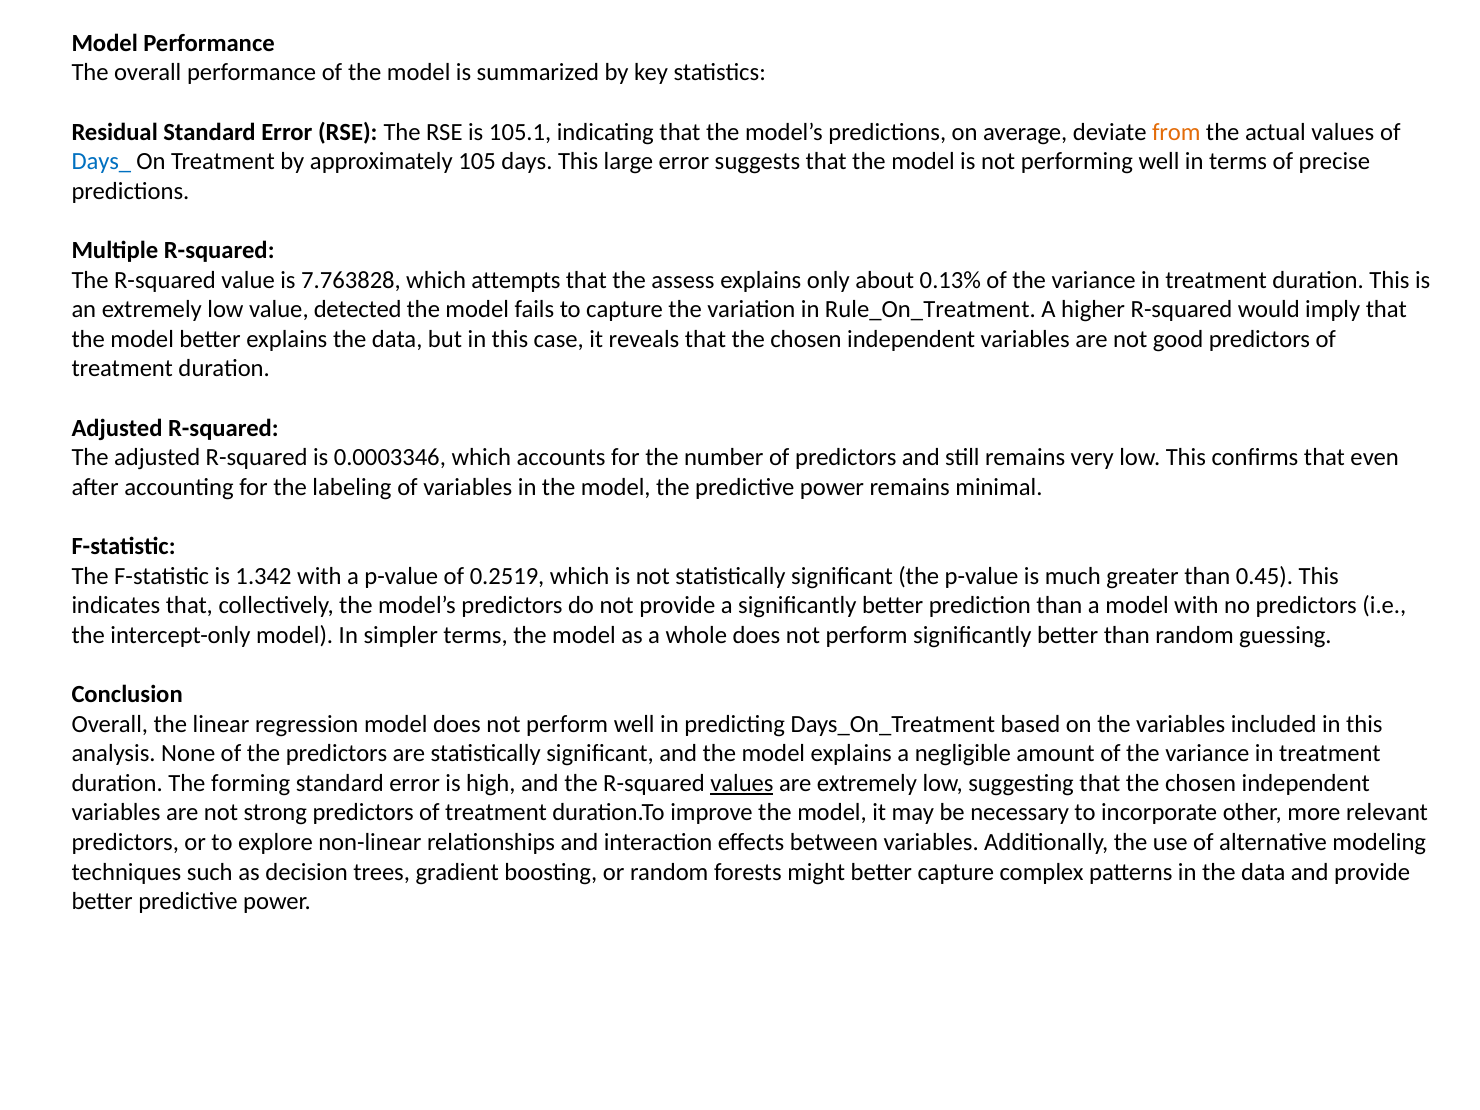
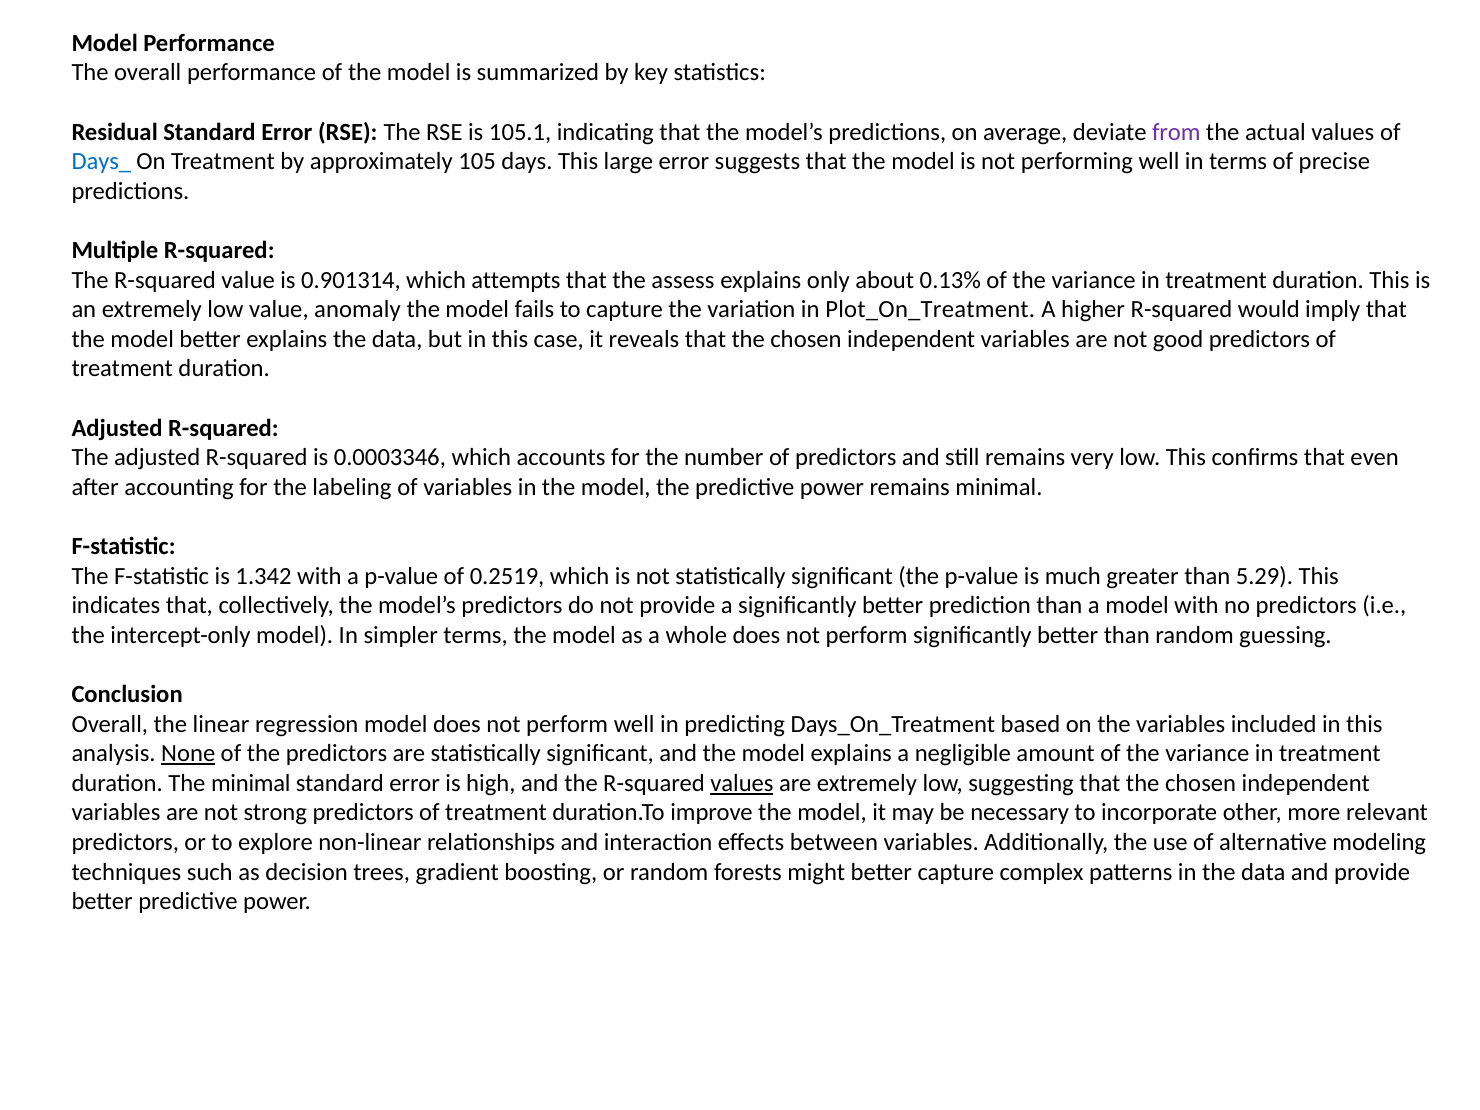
from colour: orange -> purple
7.763828: 7.763828 -> 0.901314
detected: detected -> anomaly
Rule_On_Treatment: Rule_On_Treatment -> Plot_On_Treatment
0.45: 0.45 -> 5.29
None underline: none -> present
The forming: forming -> minimal
